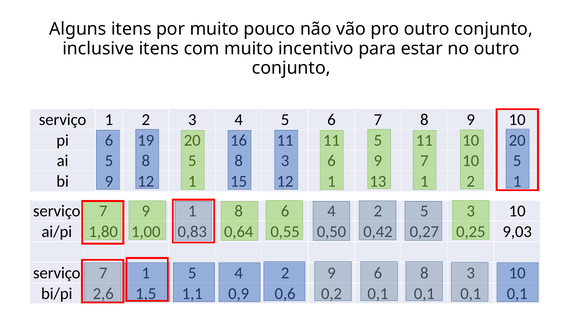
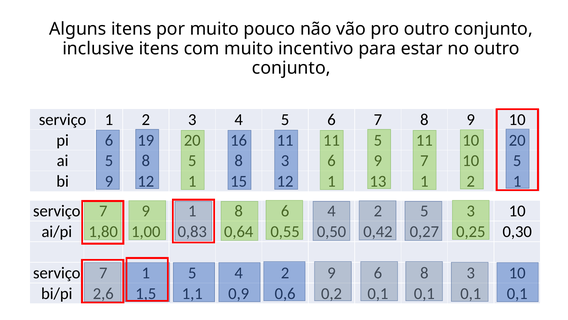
9,03: 9,03 -> 0,30
